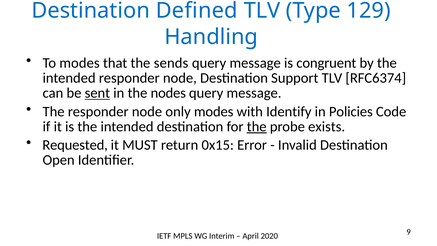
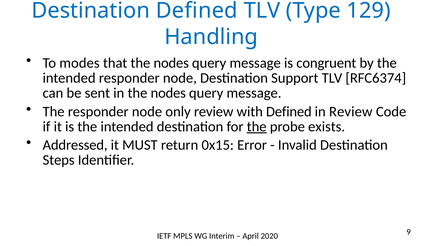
that the sends: sends -> nodes
sent underline: present -> none
only modes: modes -> review
with Identify: Identify -> Defined
in Policies: Policies -> Review
Requested: Requested -> Addressed
Open: Open -> Steps
